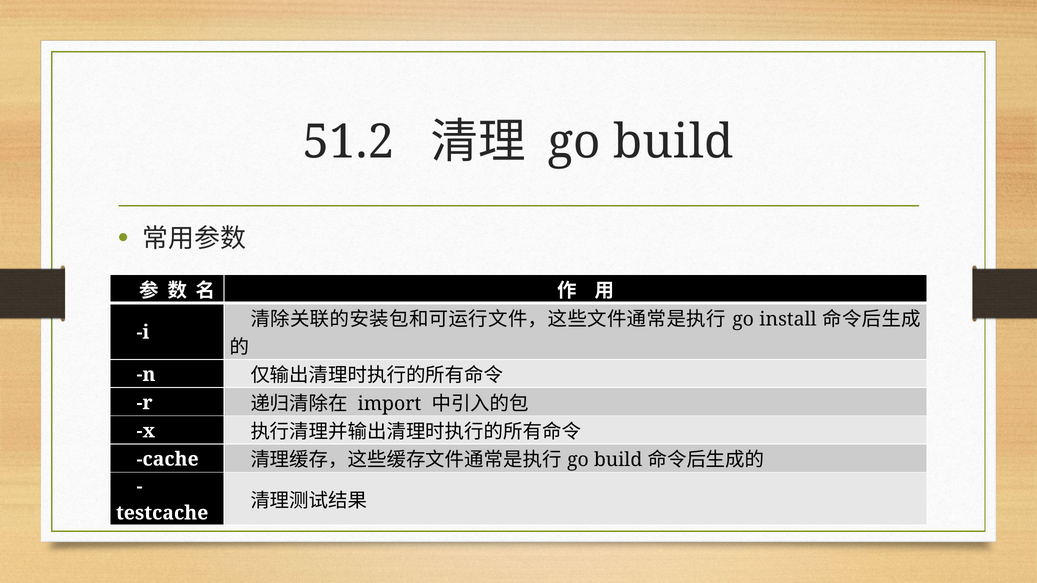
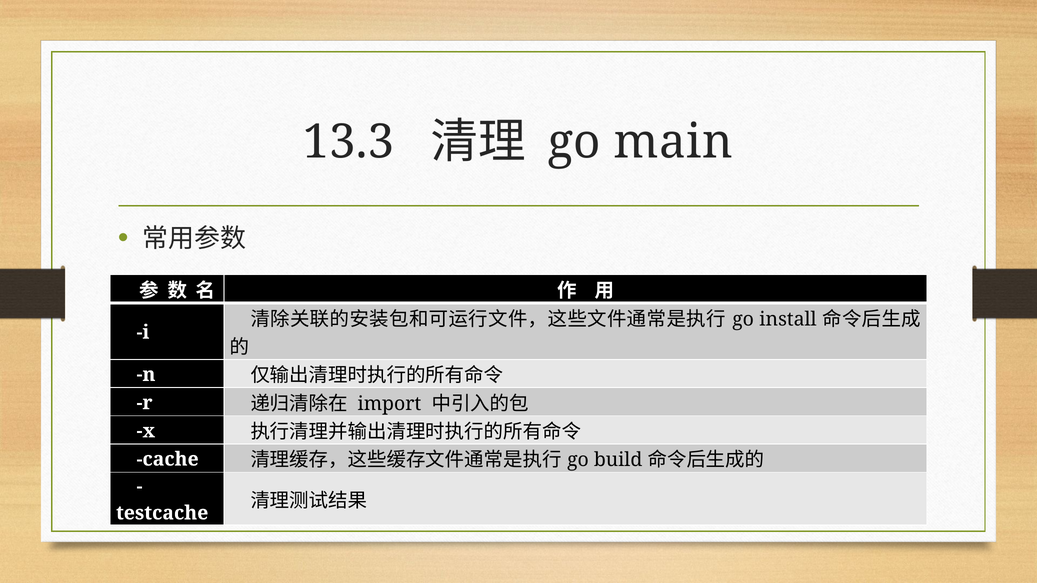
51.2: 51.2 -> 13.3
build at (673, 142): build -> main
